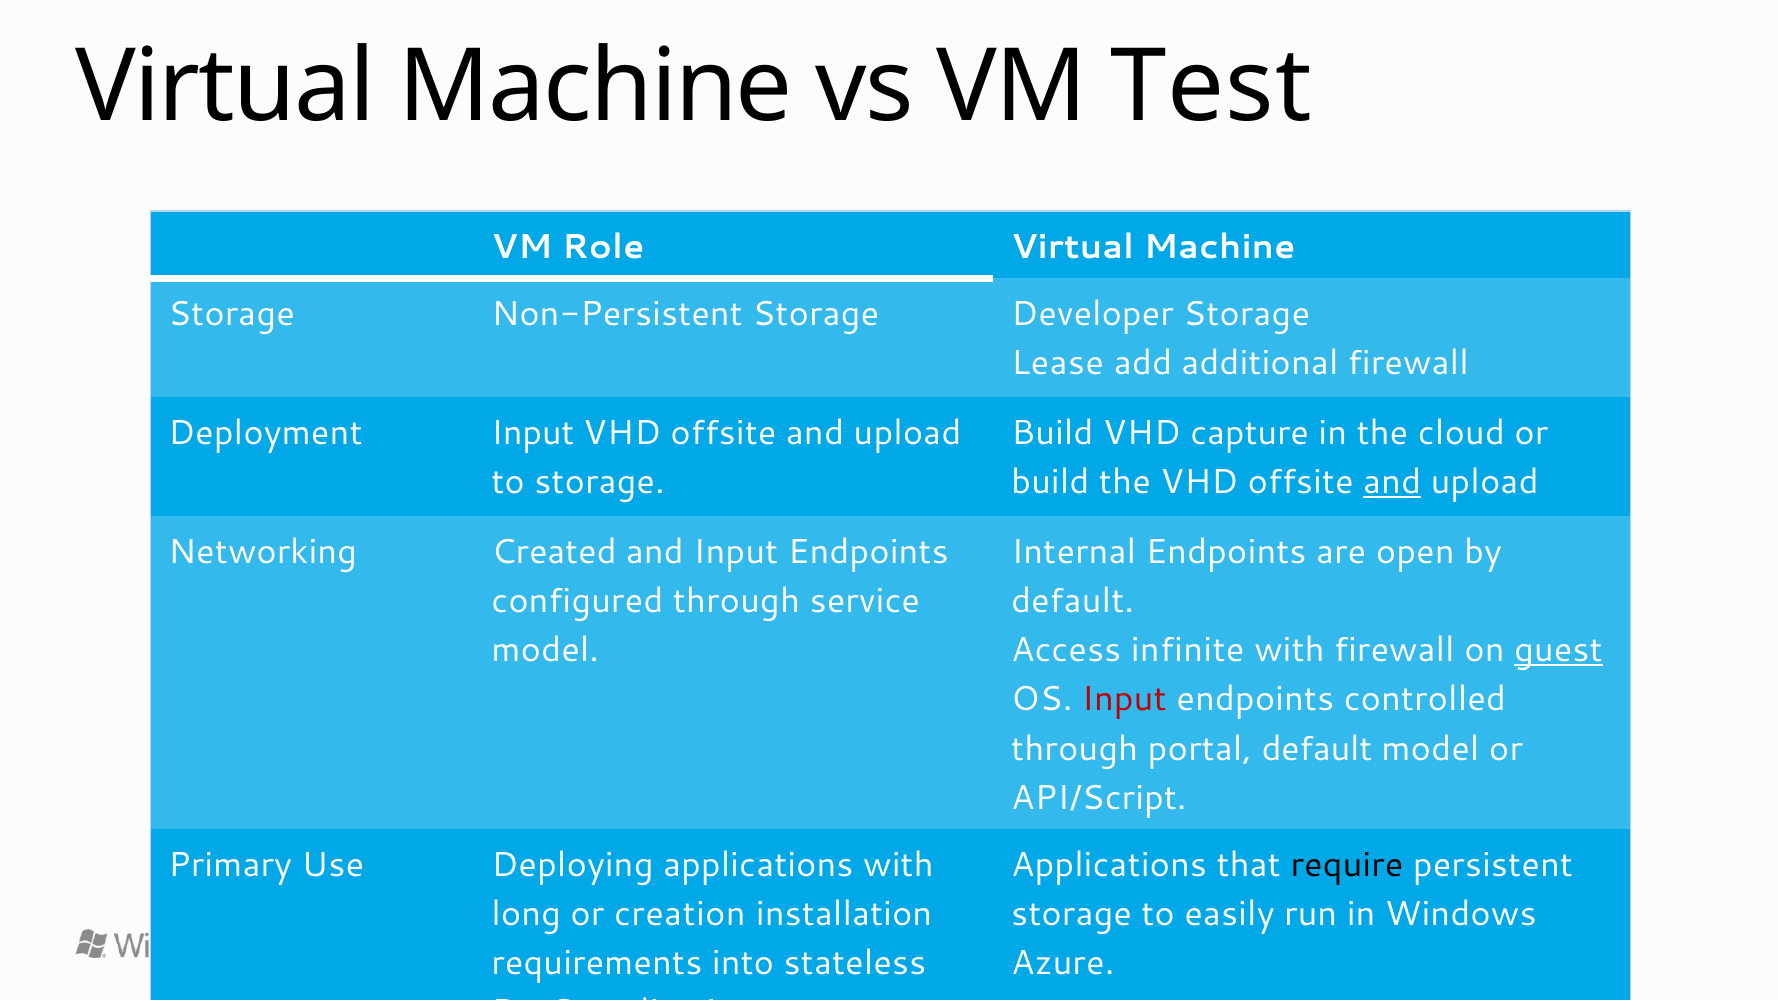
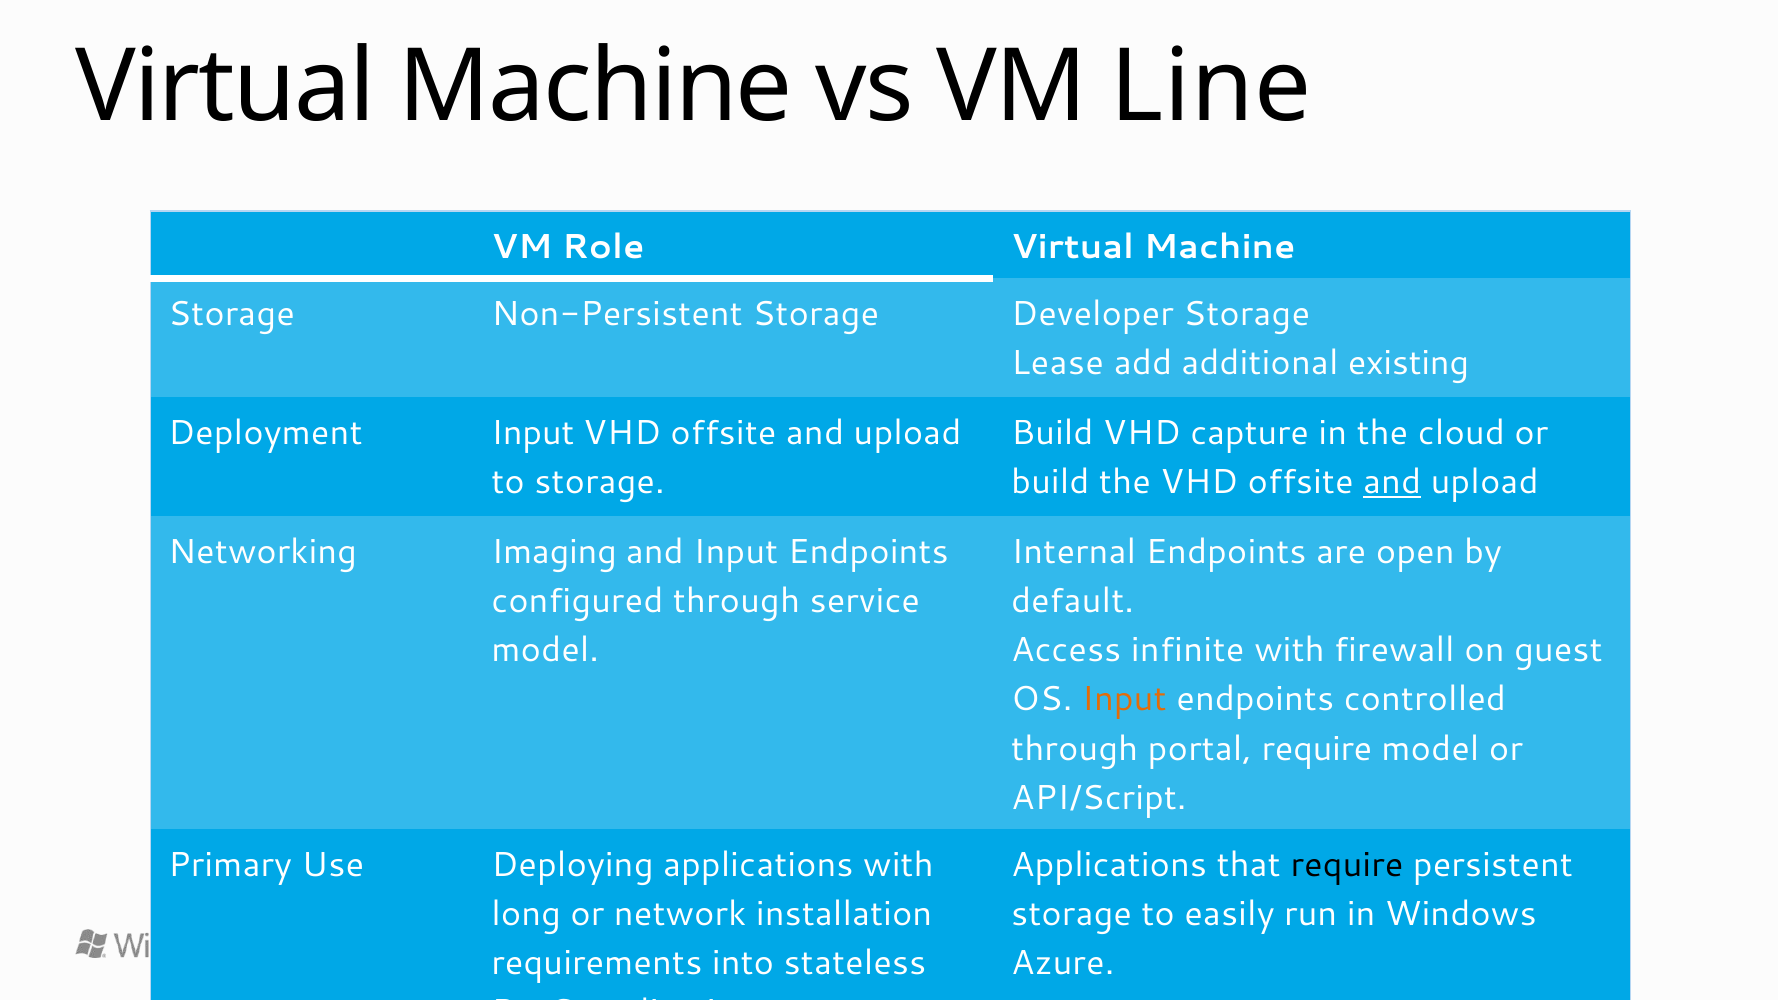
Test: Test -> Line
additional firewall: firewall -> existing
Created: Created -> Imaging
guest underline: present -> none
Input at (1124, 700) colour: red -> orange
portal default: default -> require
creation: creation -> network
